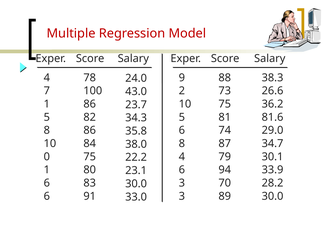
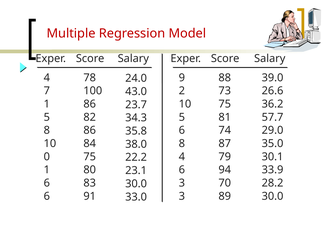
38.3: 38.3 -> 39.0
81.6: 81.6 -> 57.7
34.7: 34.7 -> 35.0
